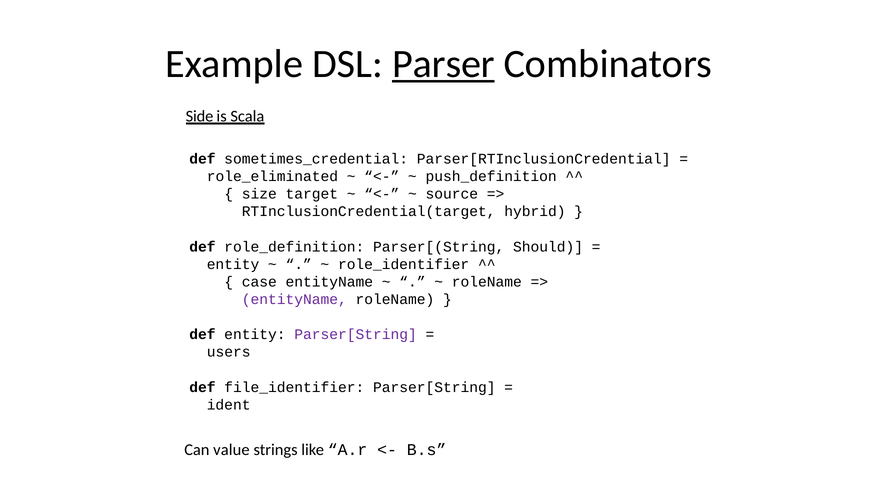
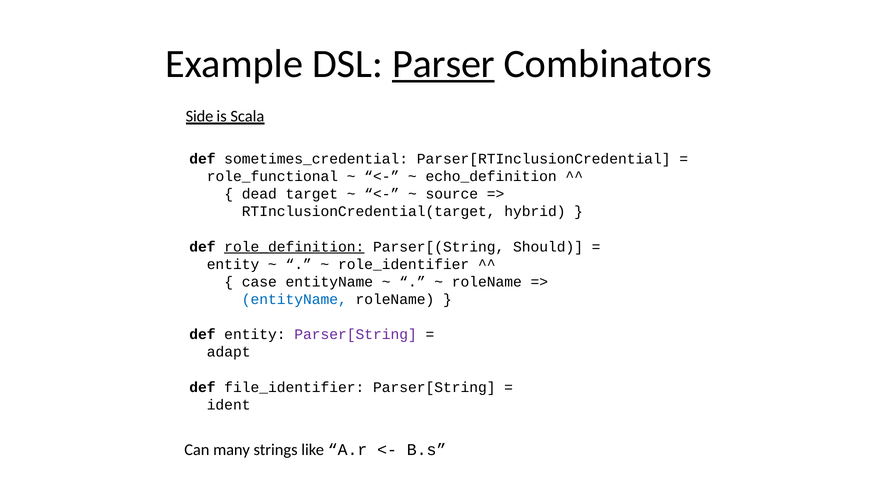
role_eliminated: role_eliminated -> role_functional
push_definition: push_definition -> echo_definition
size: size -> dead
role_definition underline: none -> present
entityName at (294, 299) colour: purple -> blue
users: users -> adapt
value: value -> many
